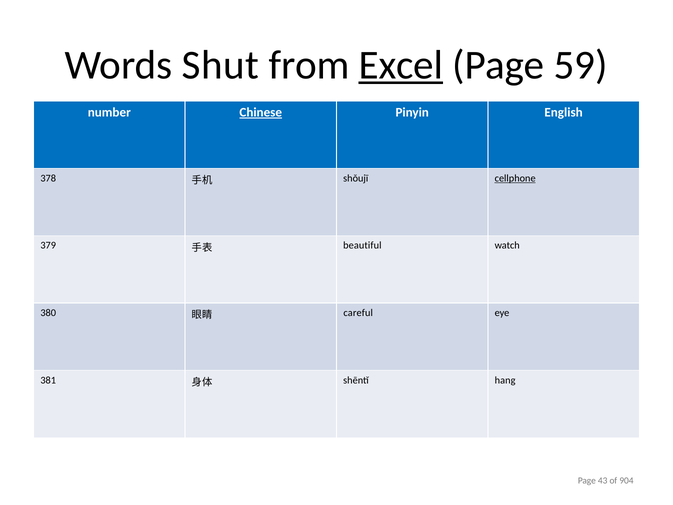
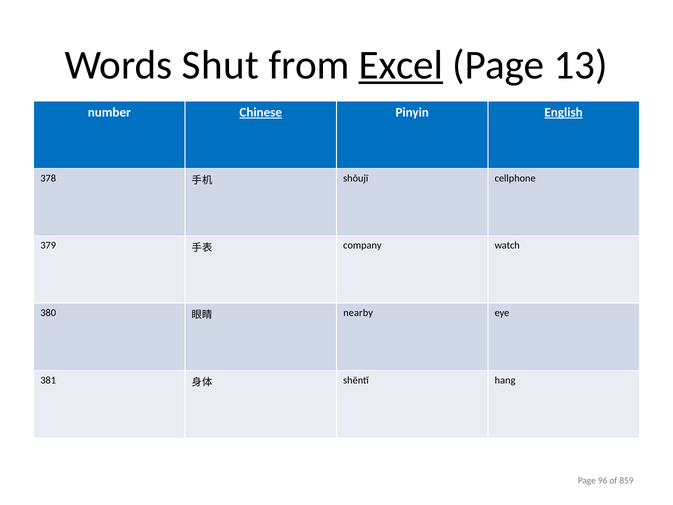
59: 59 -> 13
English underline: none -> present
cellphone underline: present -> none
beautiful: beautiful -> company
careful: careful -> nearby
43: 43 -> 96
904: 904 -> 859
